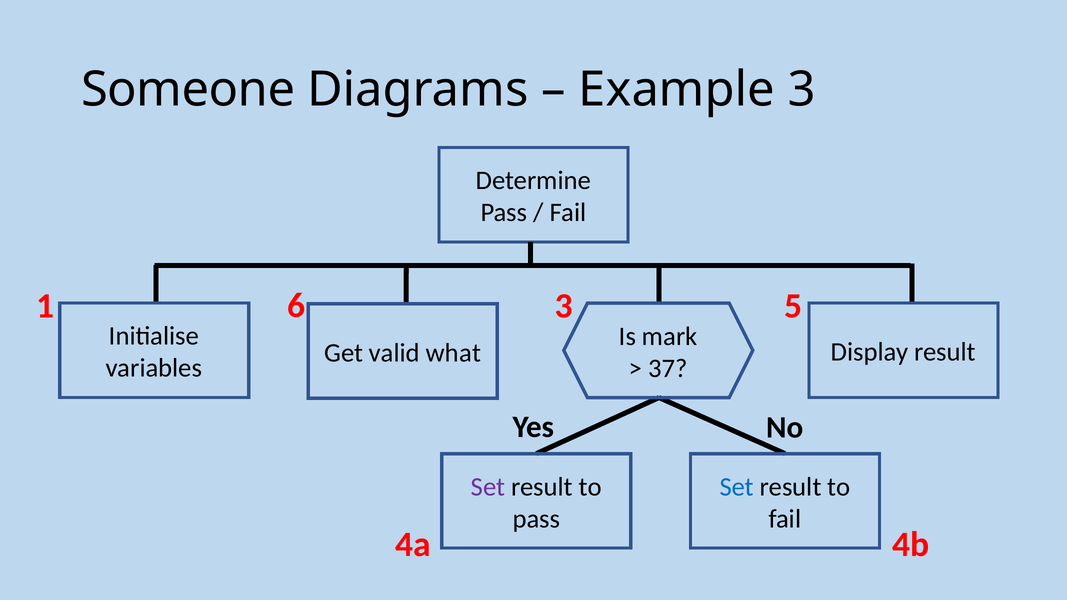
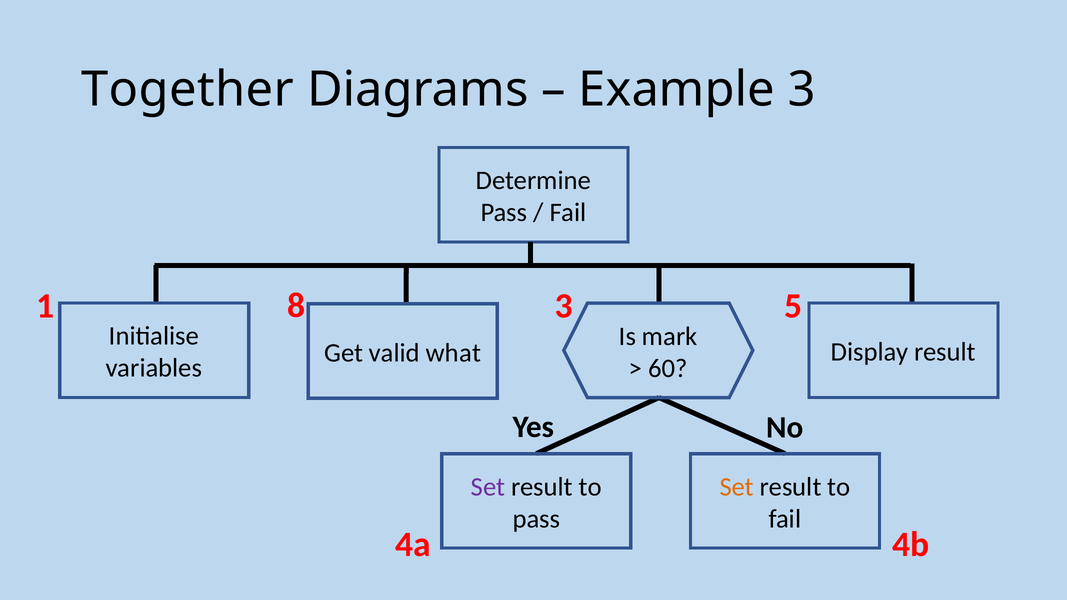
Someone: Someone -> Together
6: 6 -> 8
37: 37 -> 60
Set at (737, 487) colour: blue -> orange
